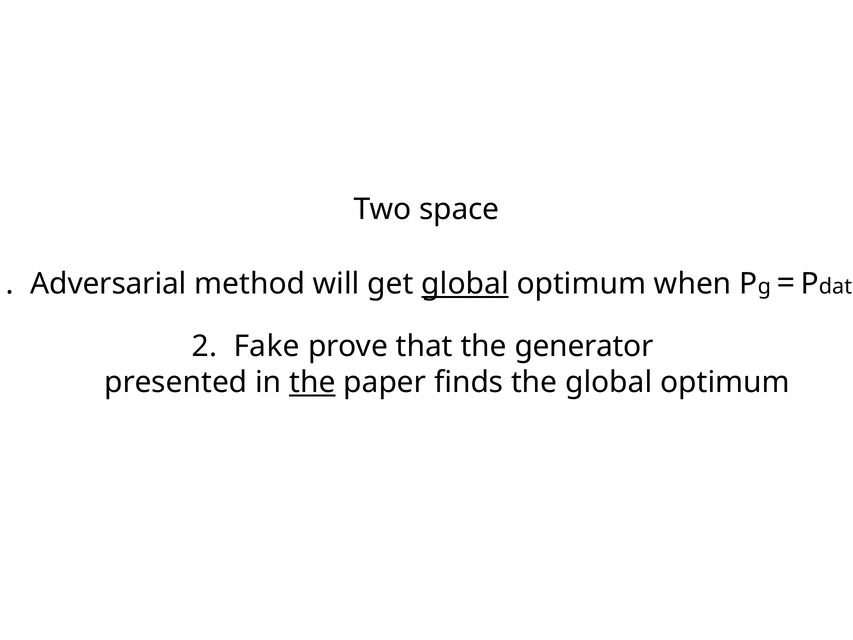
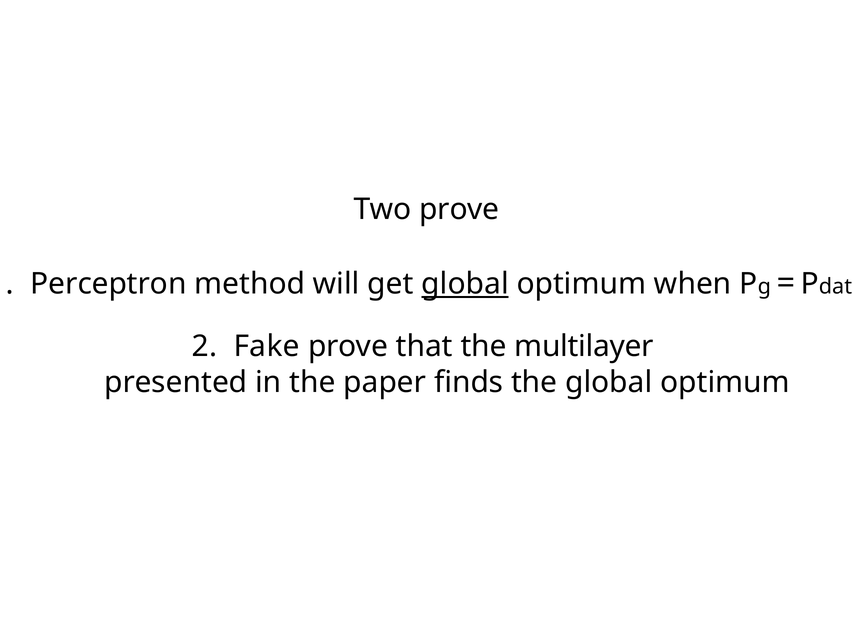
Two space: space -> prove
Adversarial: Adversarial -> Perceptron
generator: generator -> multilayer
the at (312, 382) underline: present -> none
